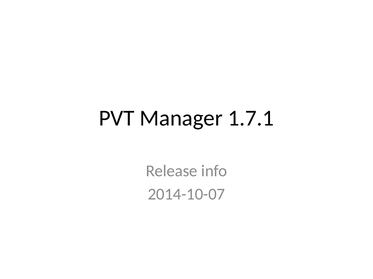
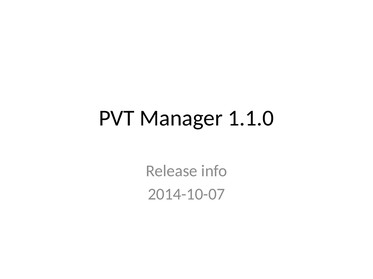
1.7.1: 1.7.1 -> 1.1.0
